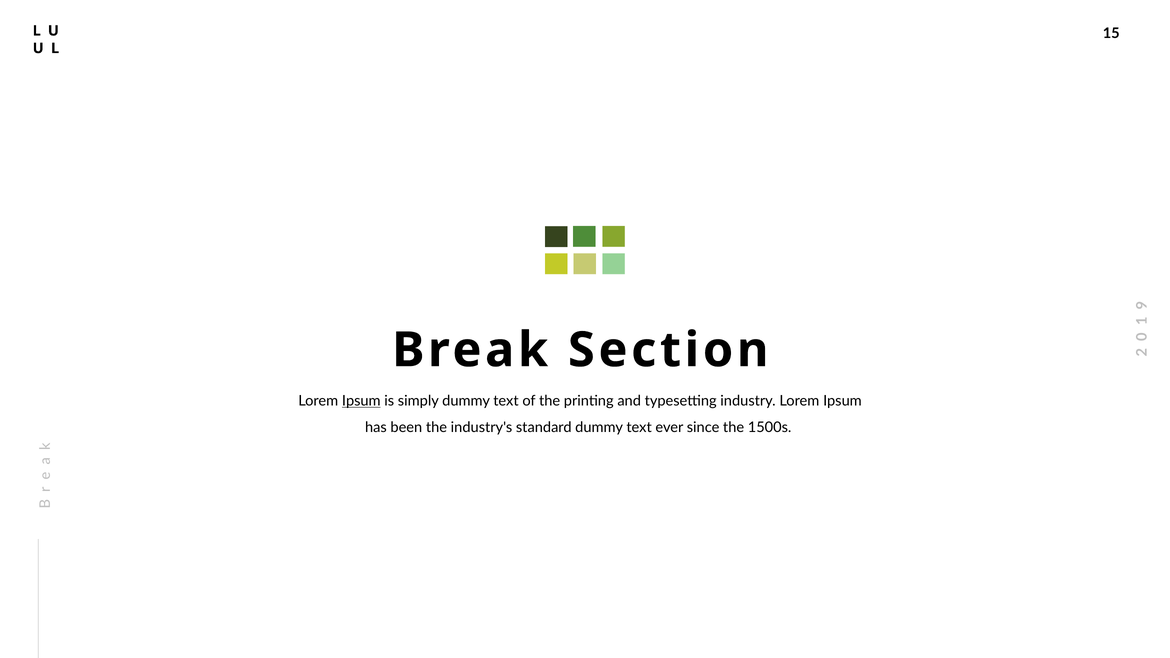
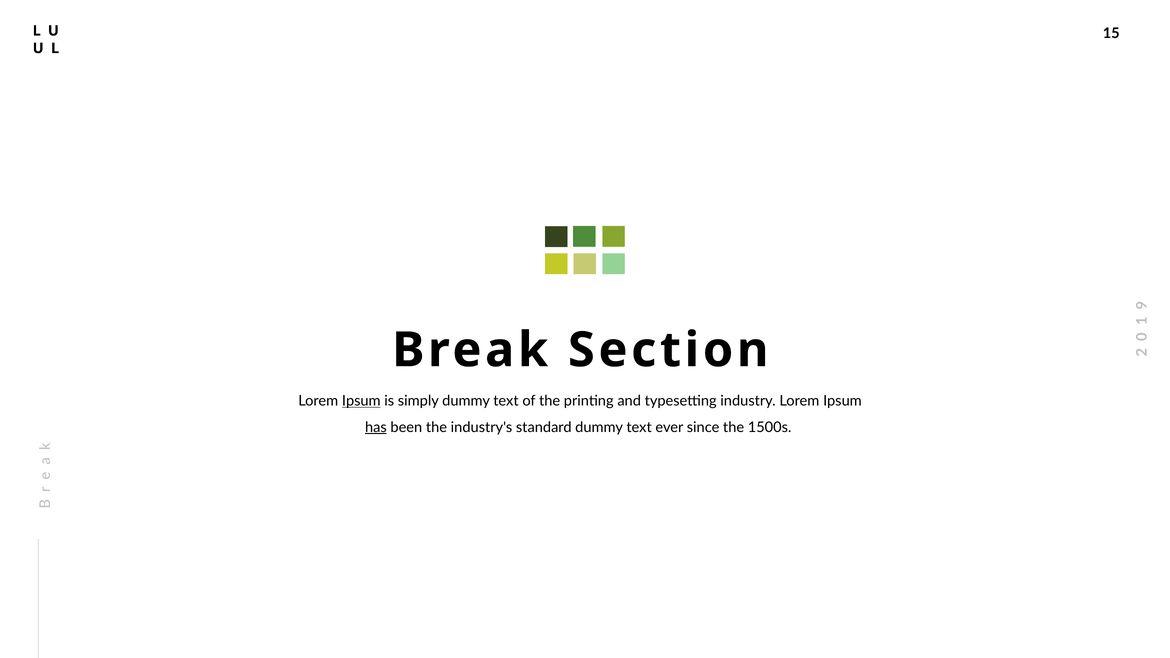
has underline: none -> present
